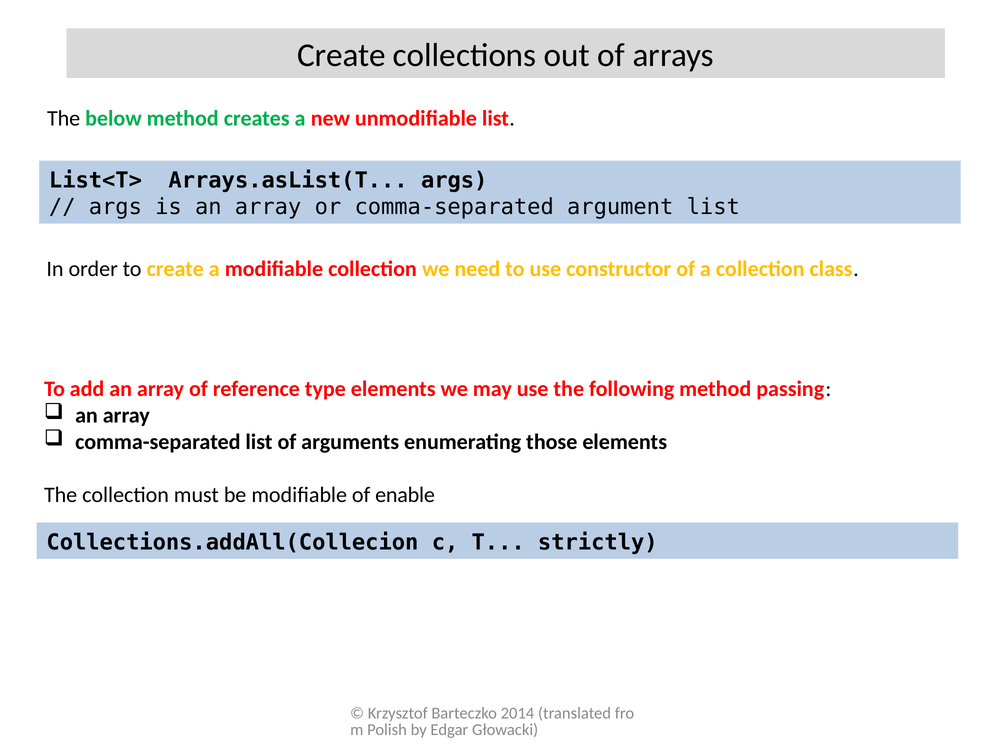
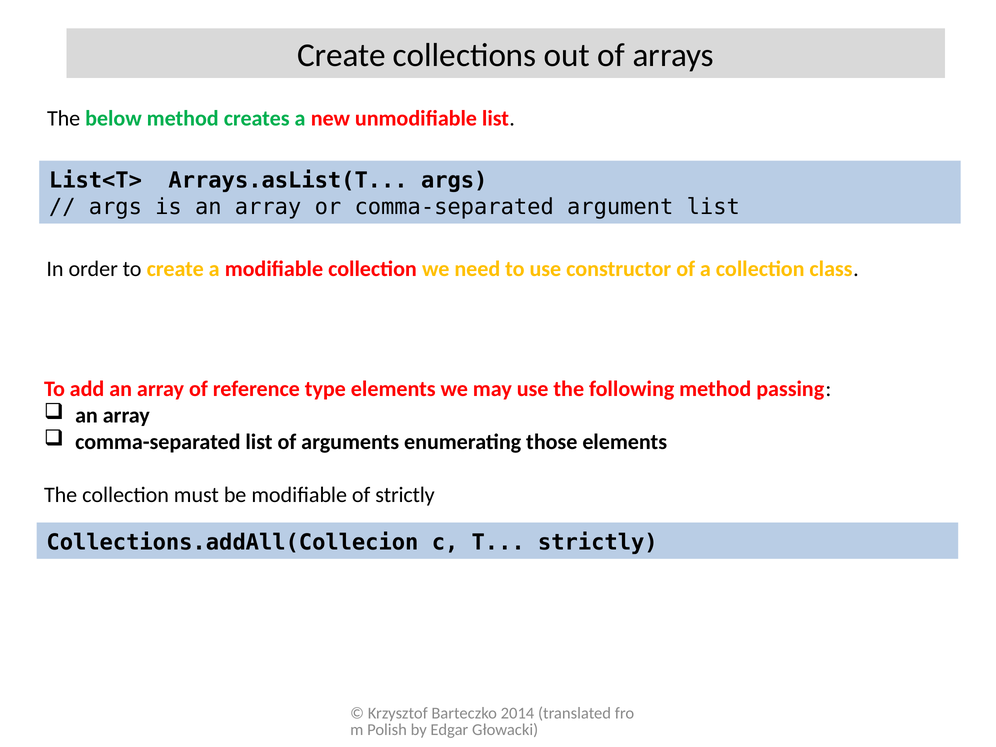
of enable: enable -> strictly
